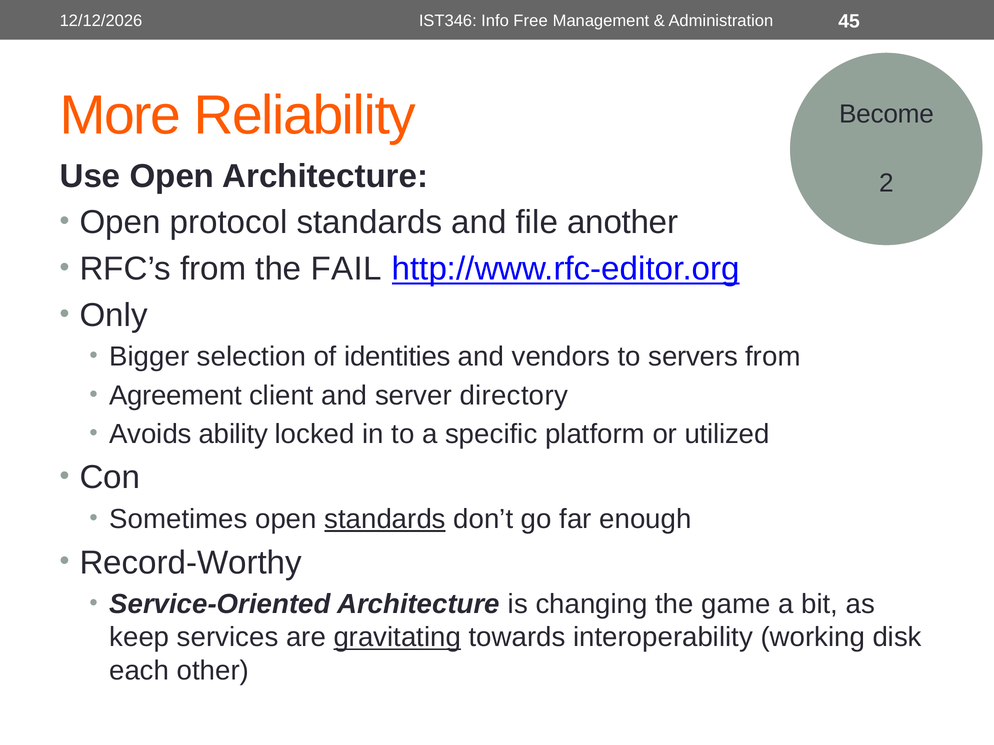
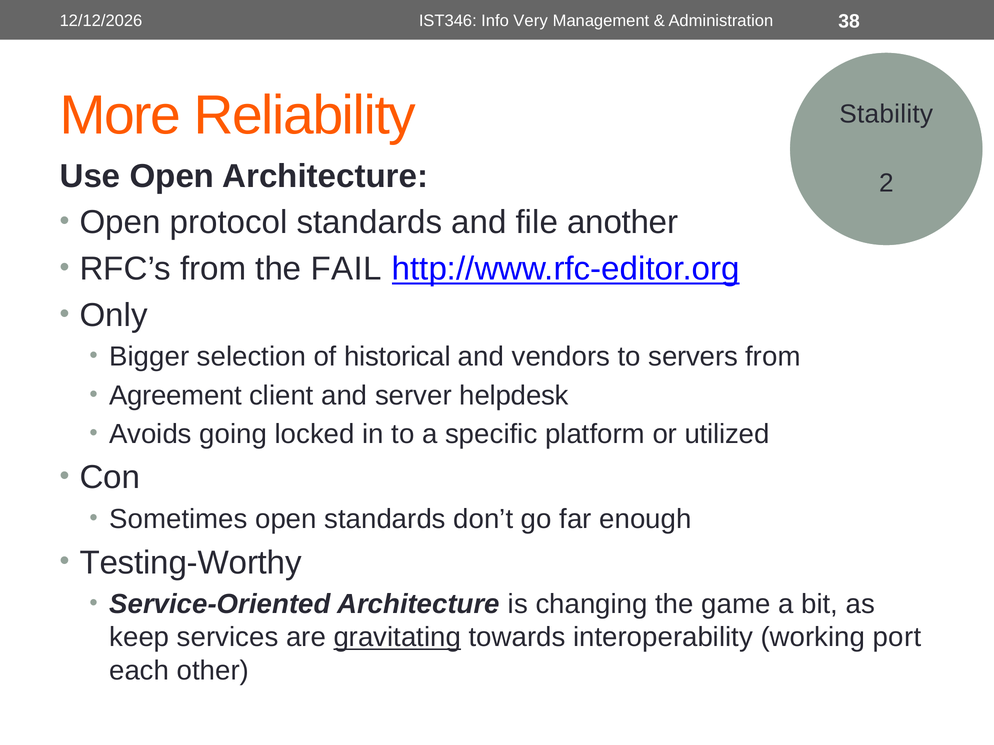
Free: Free -> Very
45: 45 -> 38
Become: Become -> Stability
identities: identities -> historical
directory: directory -> helpdesk
ability: ability -> going
standards at (385, 520) underline: present -> none
Record-Worthy: Record-Worthy -> Testing-Worthy
disk: disk -> port
